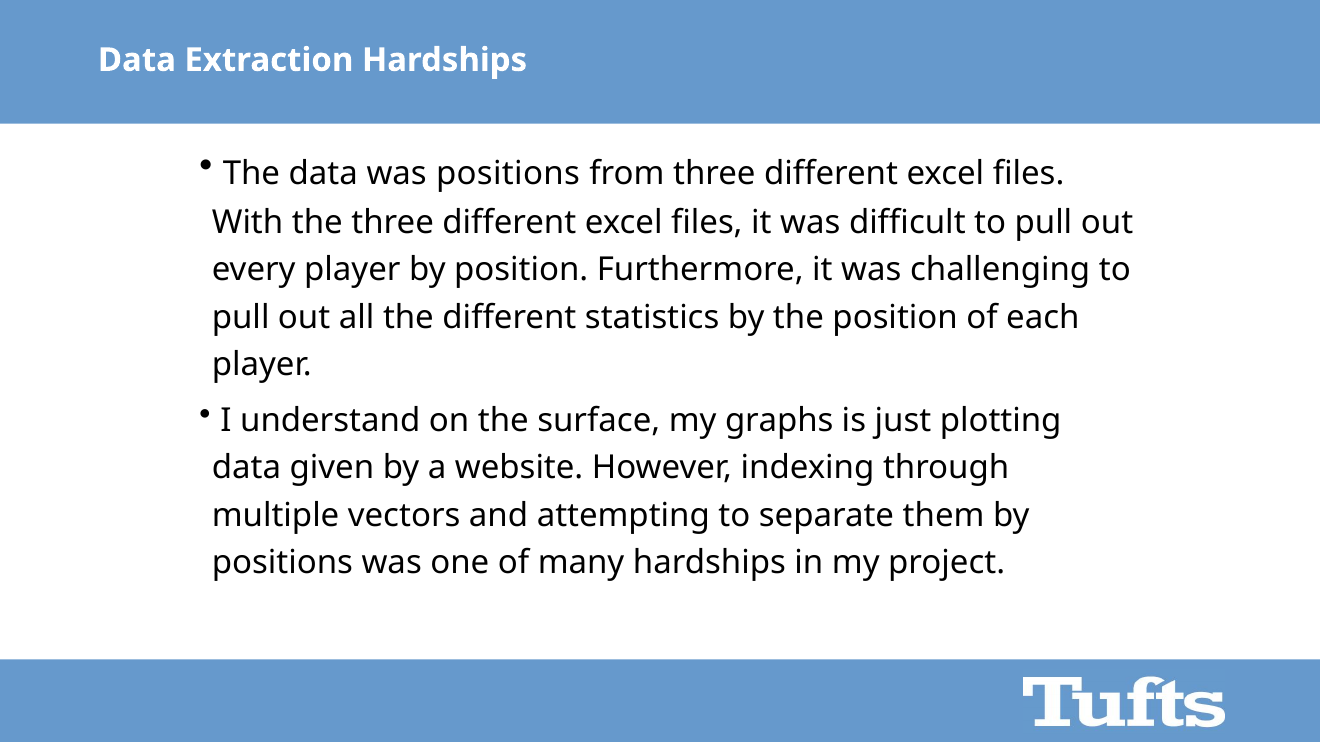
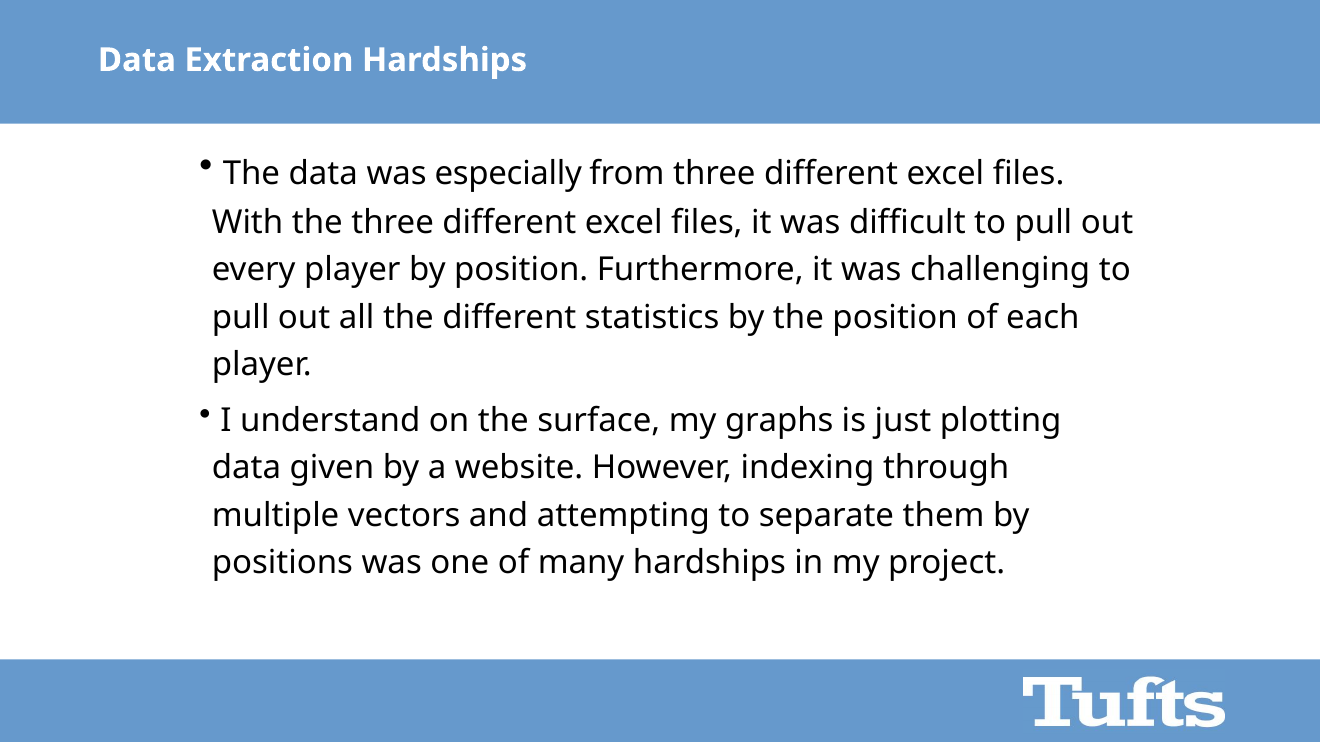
was positions: positions -> especially
